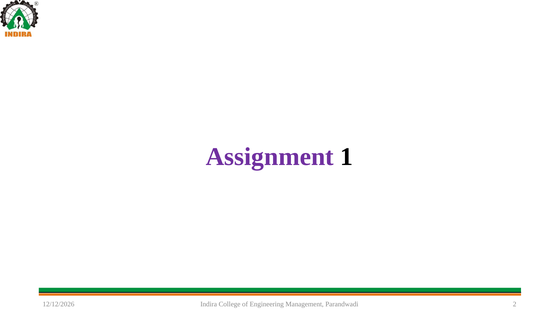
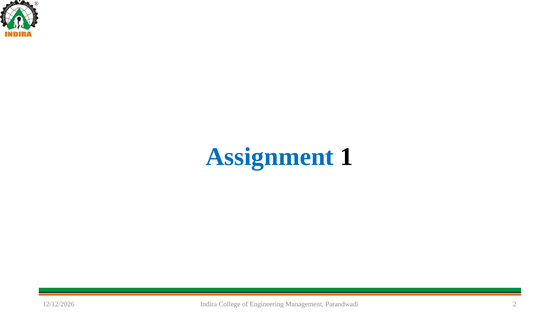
Assignment colour: purple -> blue
